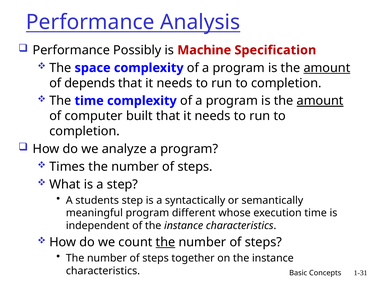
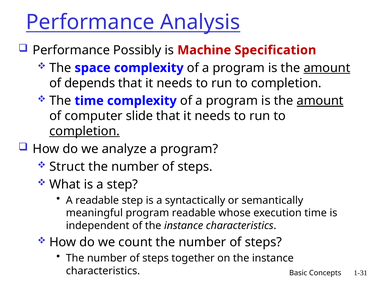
built: built -> slide
completion at (85, 131) underline: none -> present
Times: Times -> Struct
A students: students -> readable
program different: different -> readable
the at (165, 242) underline: present -> none
